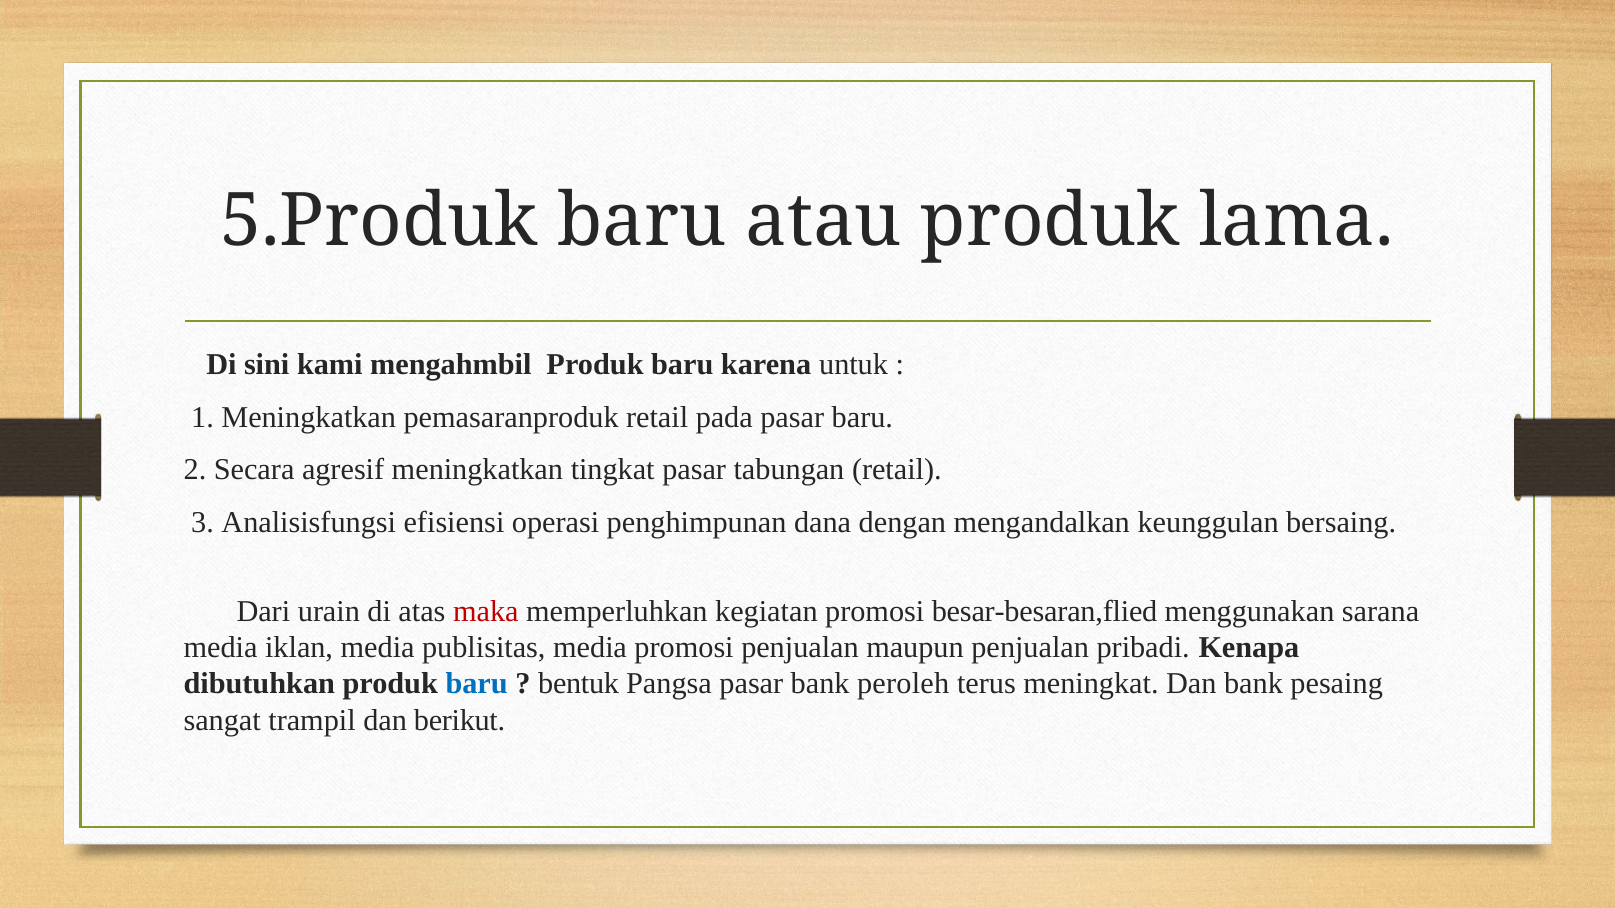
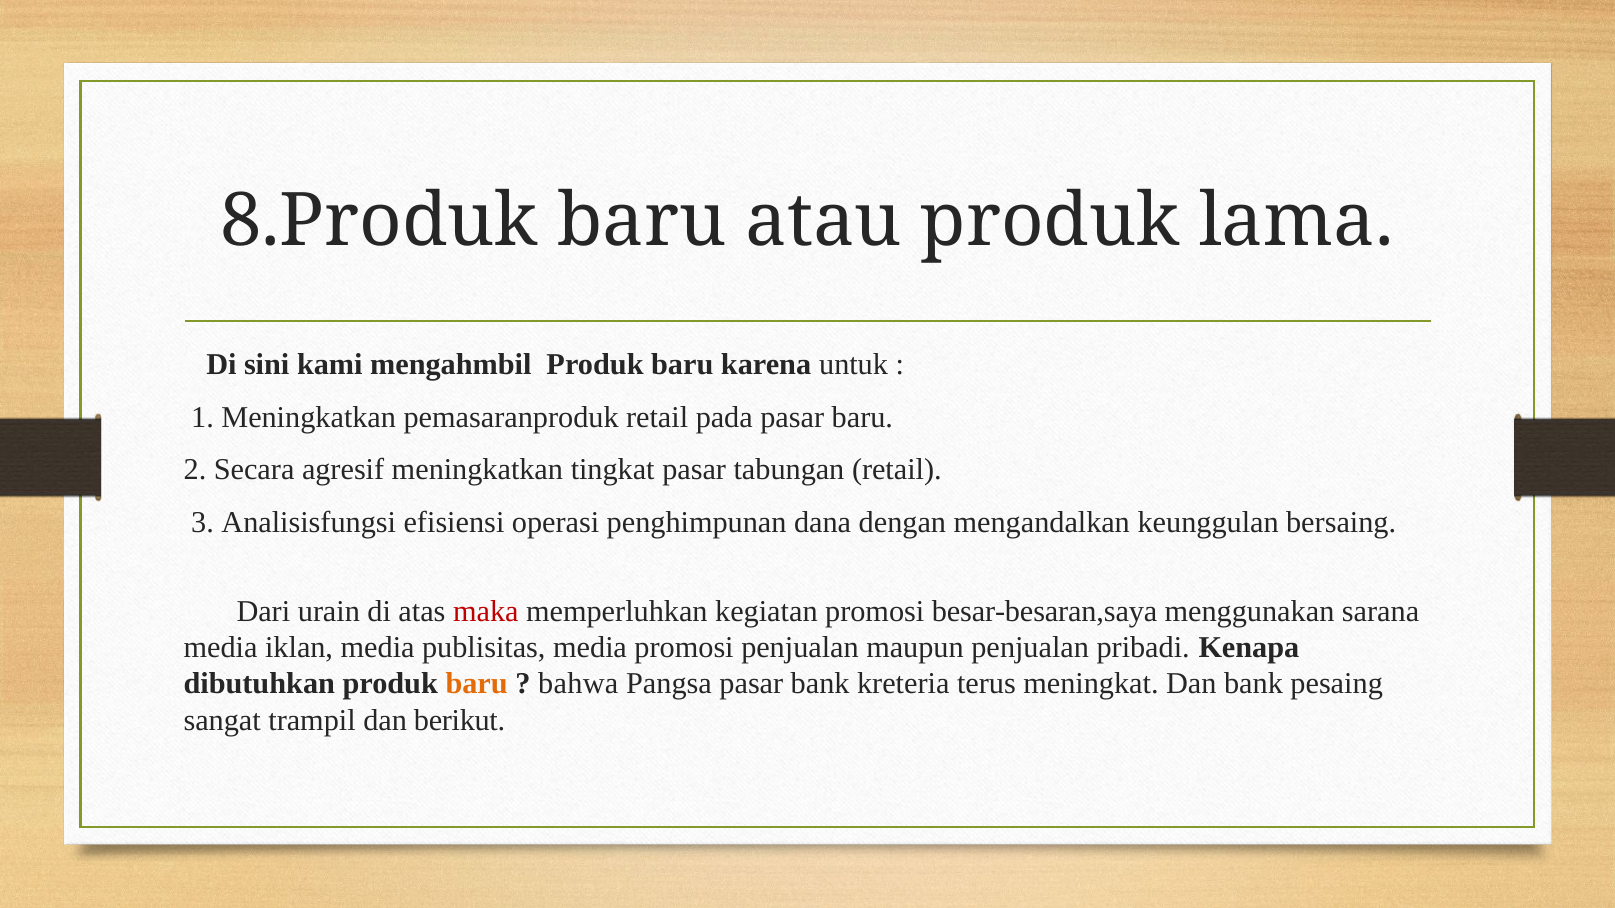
5.Produk: 5.Produk -> 8.Produk
besar-besaran,flied: besar-besaran,flied -> besar-besaran,saya
baru at (477, 684) colour: blue -> orange
bentuk: bentuk -> bahwa
peroleh: peroleh -> kreteria
